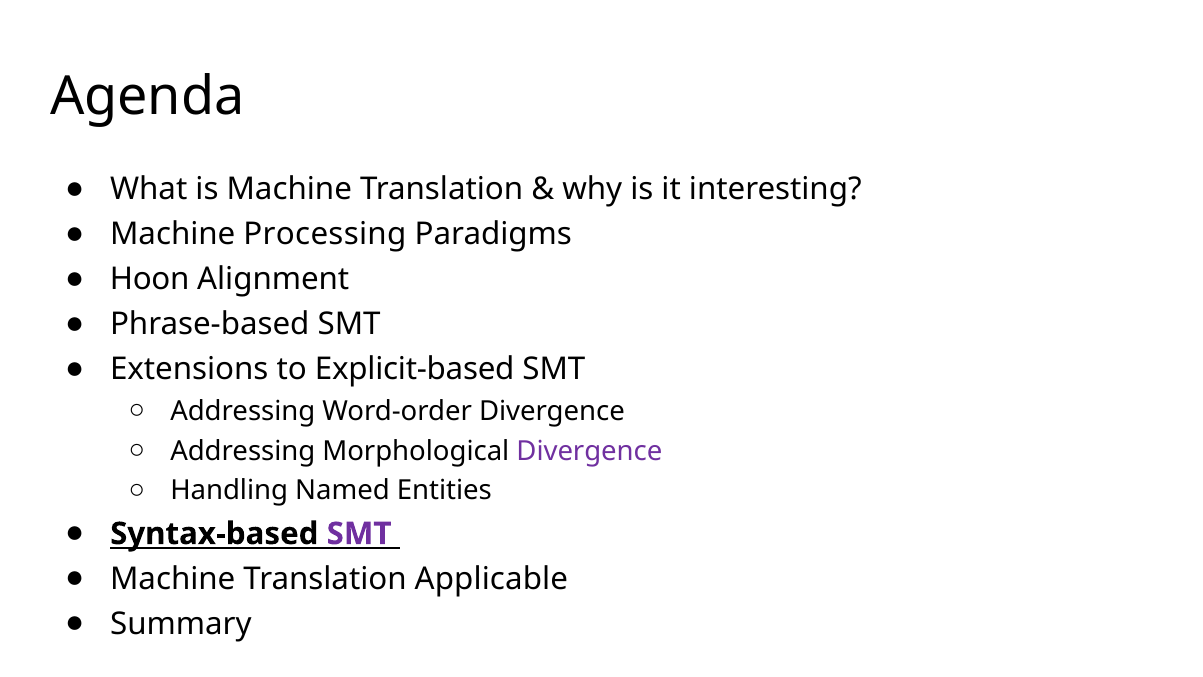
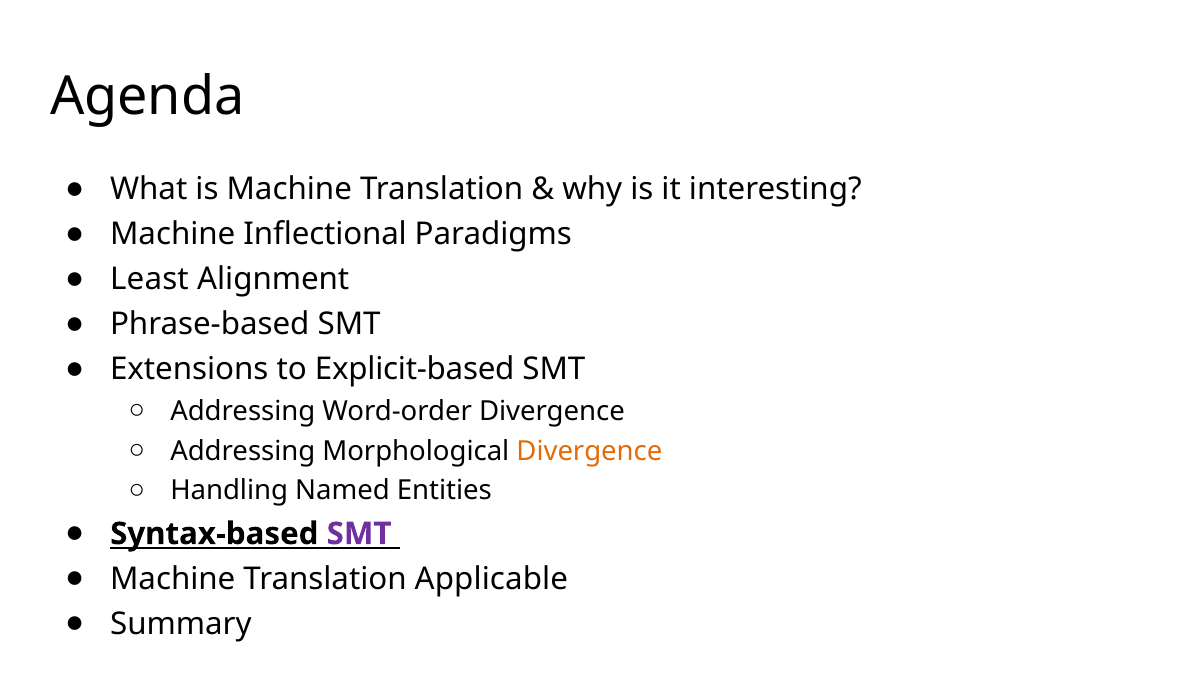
Processing: Processing -> Inflectional
Hoon: Hoon -> Least
Divergence at (589, 451) colour: purple -> orange
